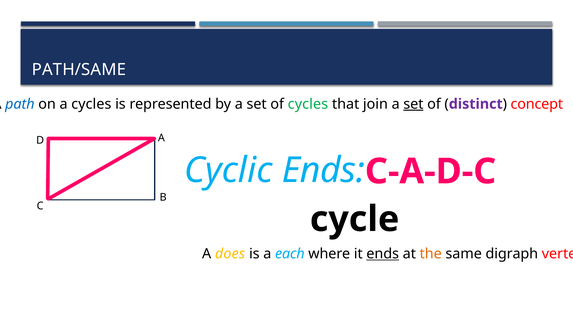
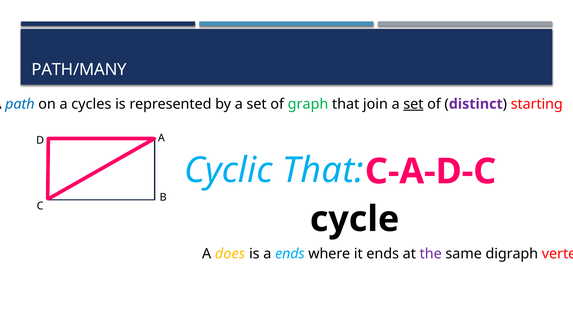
PATH/SAME: PATH/SAME -> PATH/MANY
of cycles: cycles -> graph
concept: concept -> starting
Cyclic Ends: Ends -> That
a each: each -> ends
ends at (383, 254) underline: present -> none
the colour: orange -> purple
